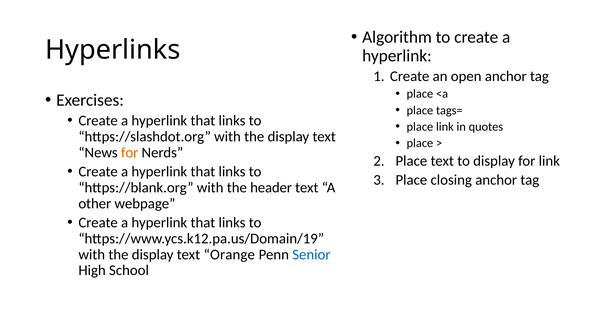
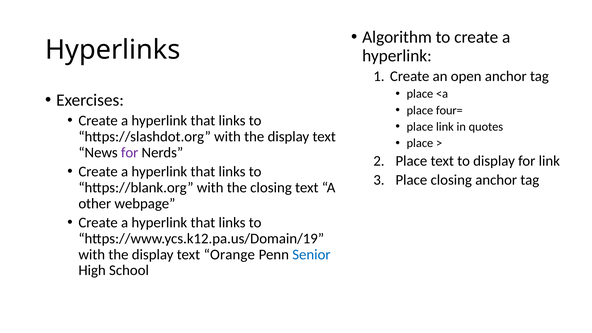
tags=: tags= -> four=
for at (130, 152) colour: orange -> purple
the header: header -> closing
